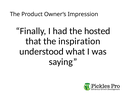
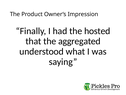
inspiration: inspiration -> aggregated
